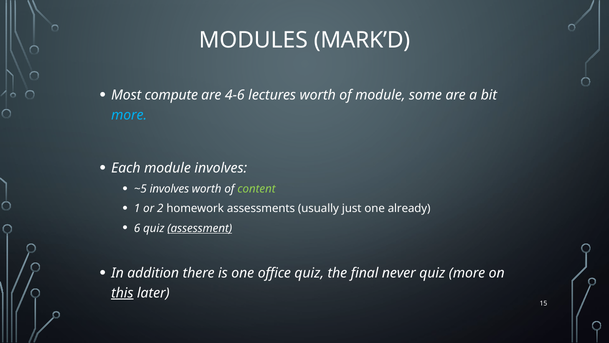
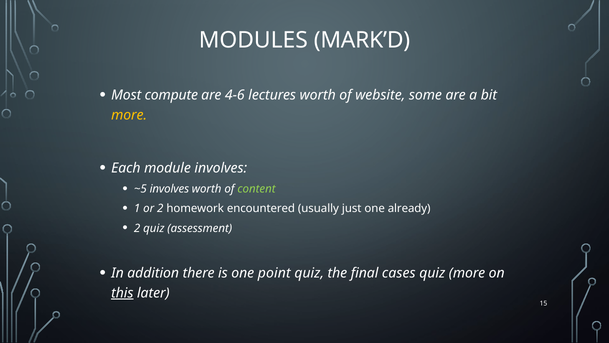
of module: module -> website
more at (129, 115) colour: light blue -> yellow
assessments: assessments -> encountered
6 at (137, 228): 6 -> 2
assessment underline: present -> none
office: office -> point
never: never -> cases
